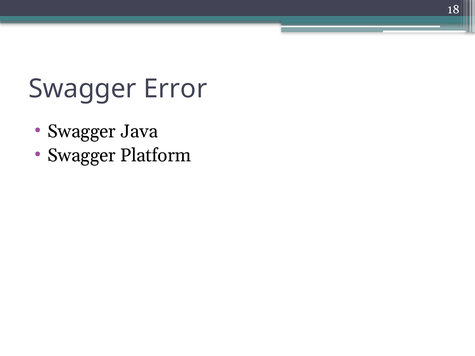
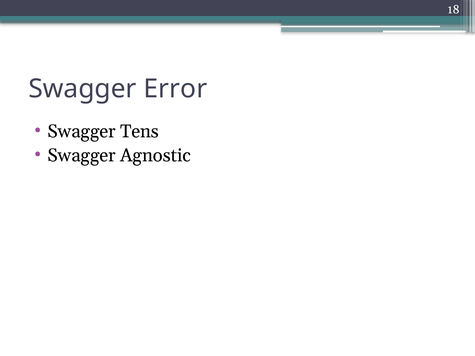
Java: Java -> Tens
Platform: Platform -> Agnostic
